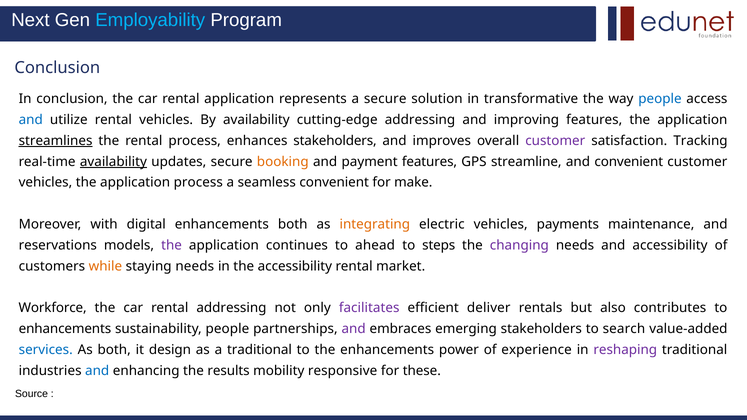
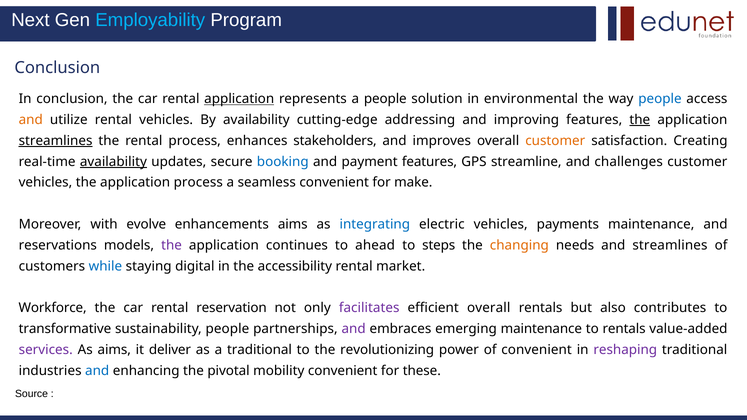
application at (239, 99) underline: none -> present
a secure: secure -> people
transformative: transformative -> environmental
and at (31, 120) colour: blue -> orange
the at (640, 120) underline: none -> present
customer at (555, 141) colour: purple -> orange
Tracking: Tracking -> Creating
booking colour: orange -> blue
and convenient: convenient -> challenges
digital: digital -> evolve
enhancements both: both -> aims
integrating colour: orange -> blue
changing colour: purple -> orange
and accessibility: accessibility -> streamlines
while colour: orange -> blue
staying needs: needs -> digital
rental addressing: addressing -> reservation
efficient deliver: deliver -> overall
enhancements at (65, 329): enhancements -> transformative
emerging stakeholders: stakeholders -> maintenance
to search: search -> rentals
services colour: blue -> purple
As both: both -> aims
design: design -> deliver
the enhancements: enhancements -> revolutionizing
of experience: experience -> convenient
results: results -> pivotal
mobility responsive: responsive -> convenient
